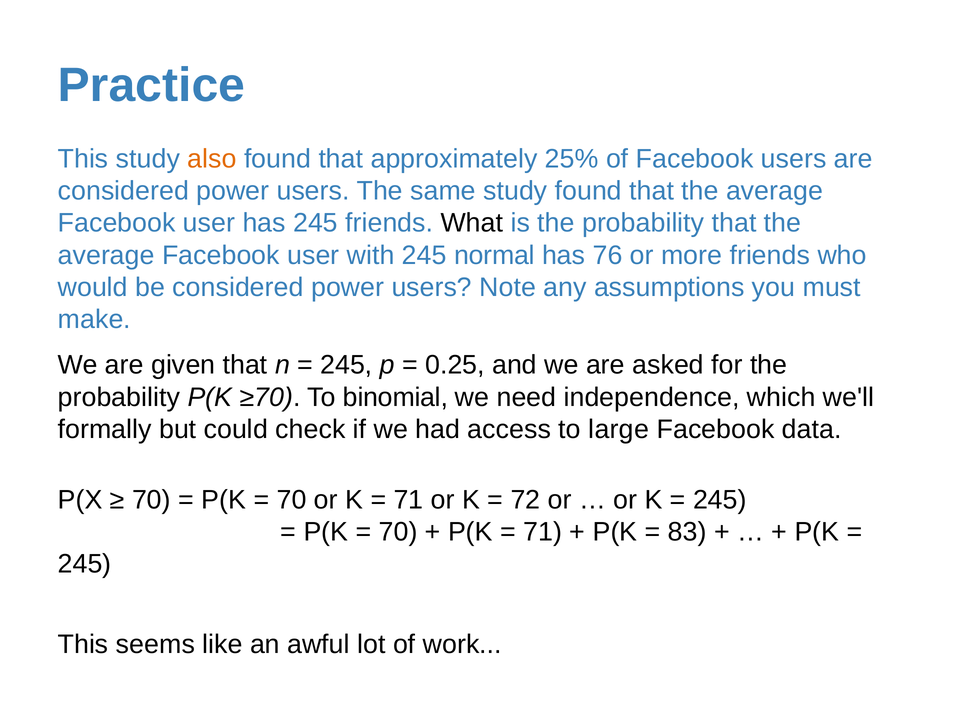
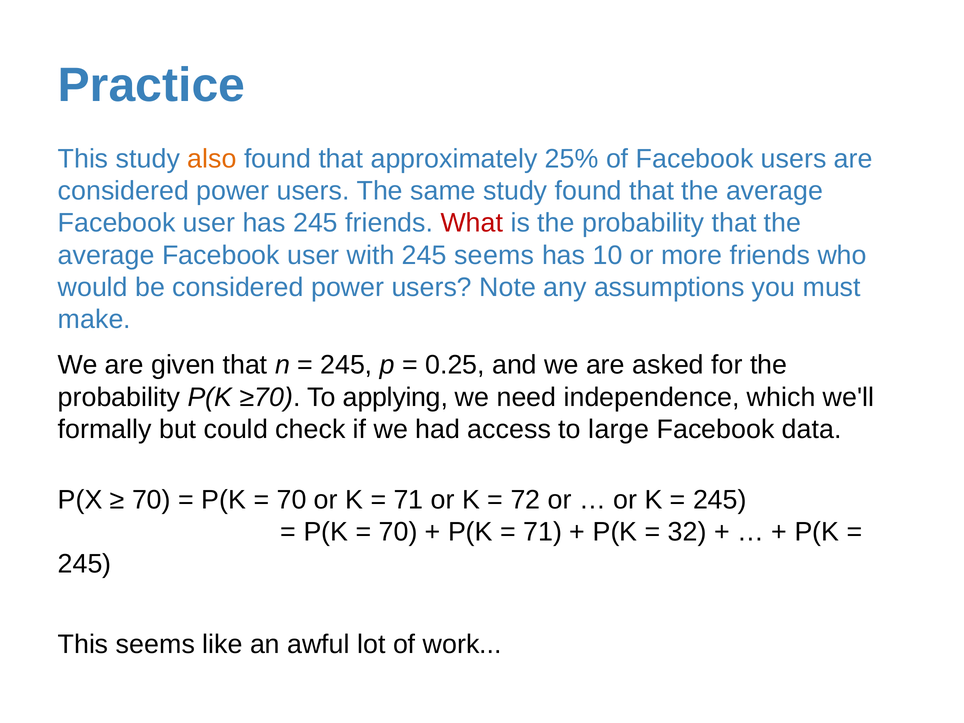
What colour: black -> red
245 normal: normal -> seems
76: 76 -> 10
binomial: binomial -> applying
83: 83 -> 32
